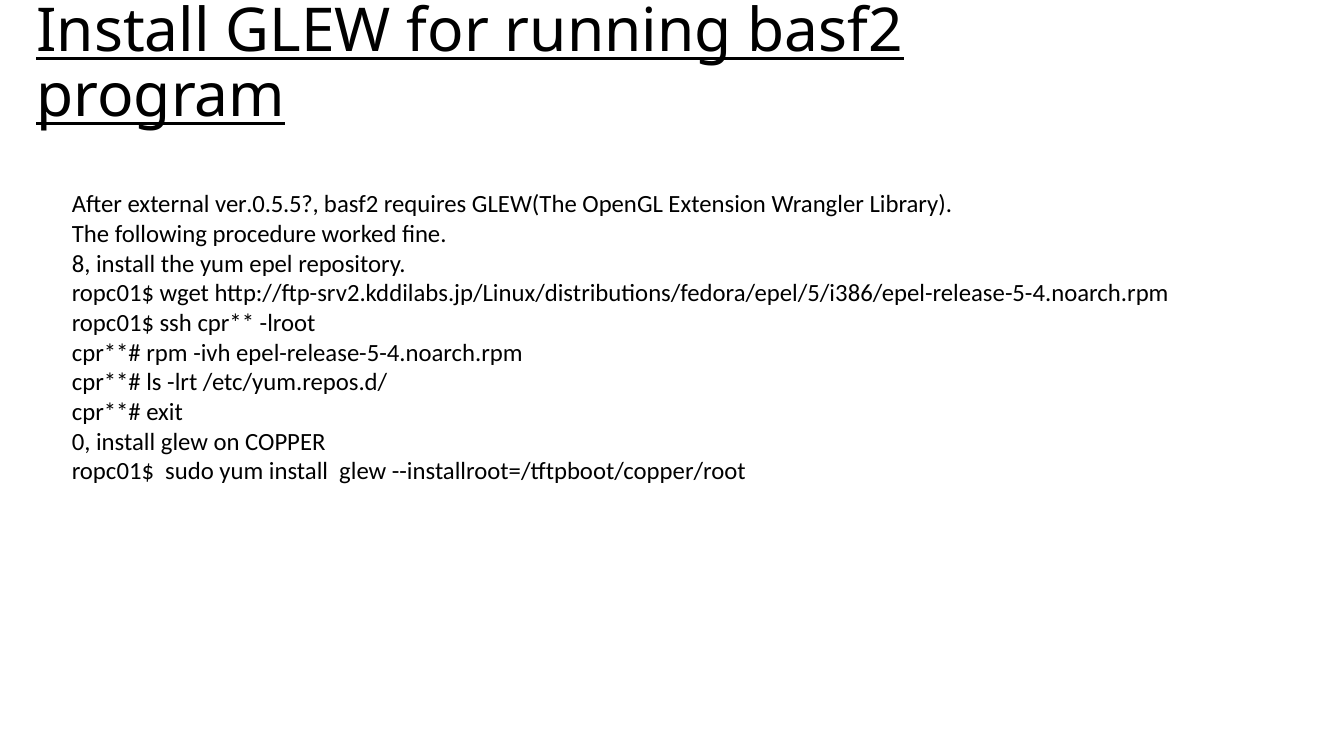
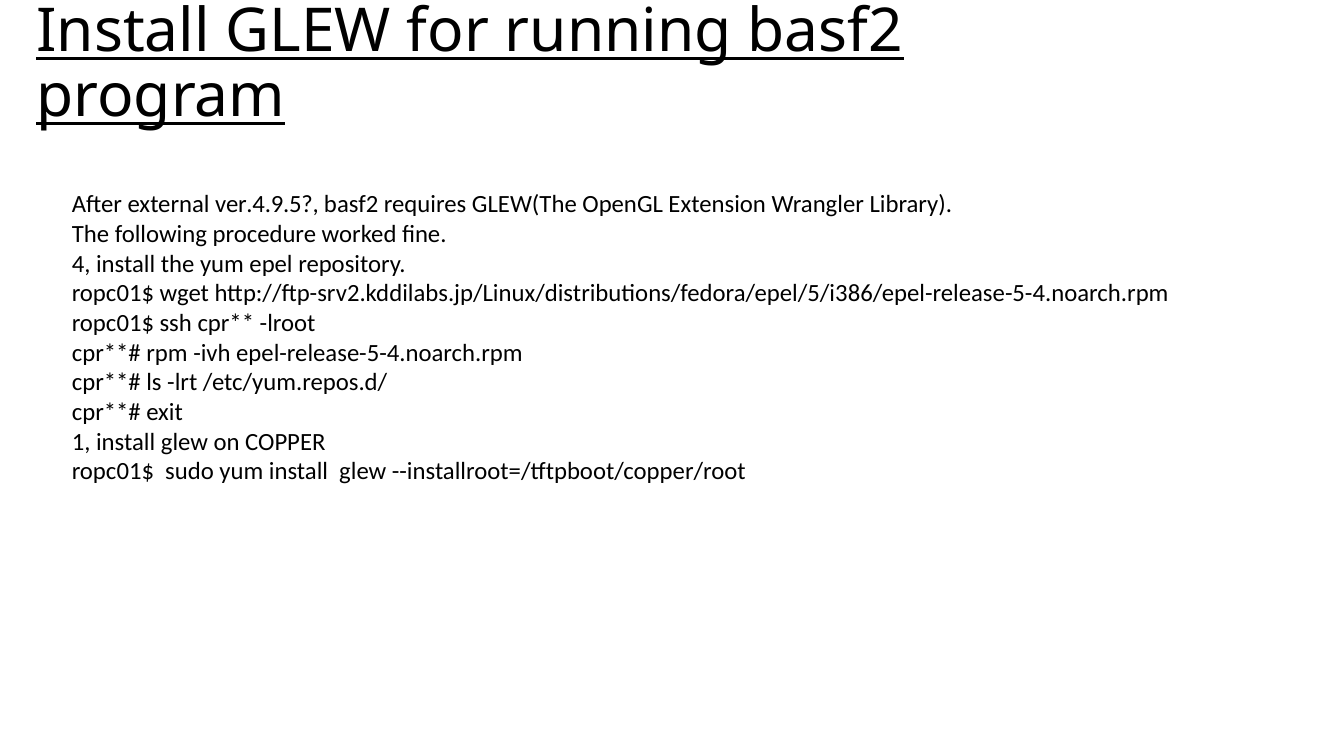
ver.0.5.5: ver.0.5.5 -> ver.4.9.5
8: 8 -> 4
0: 0 -> 1
